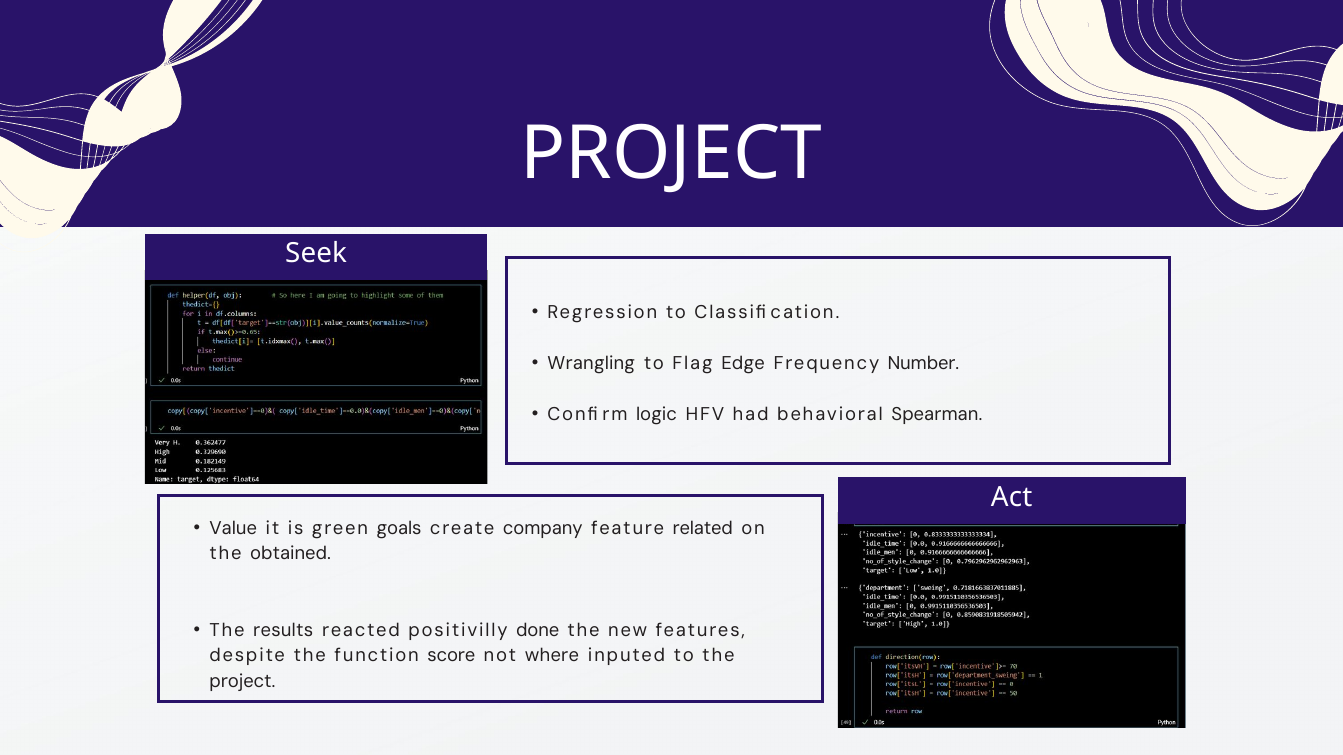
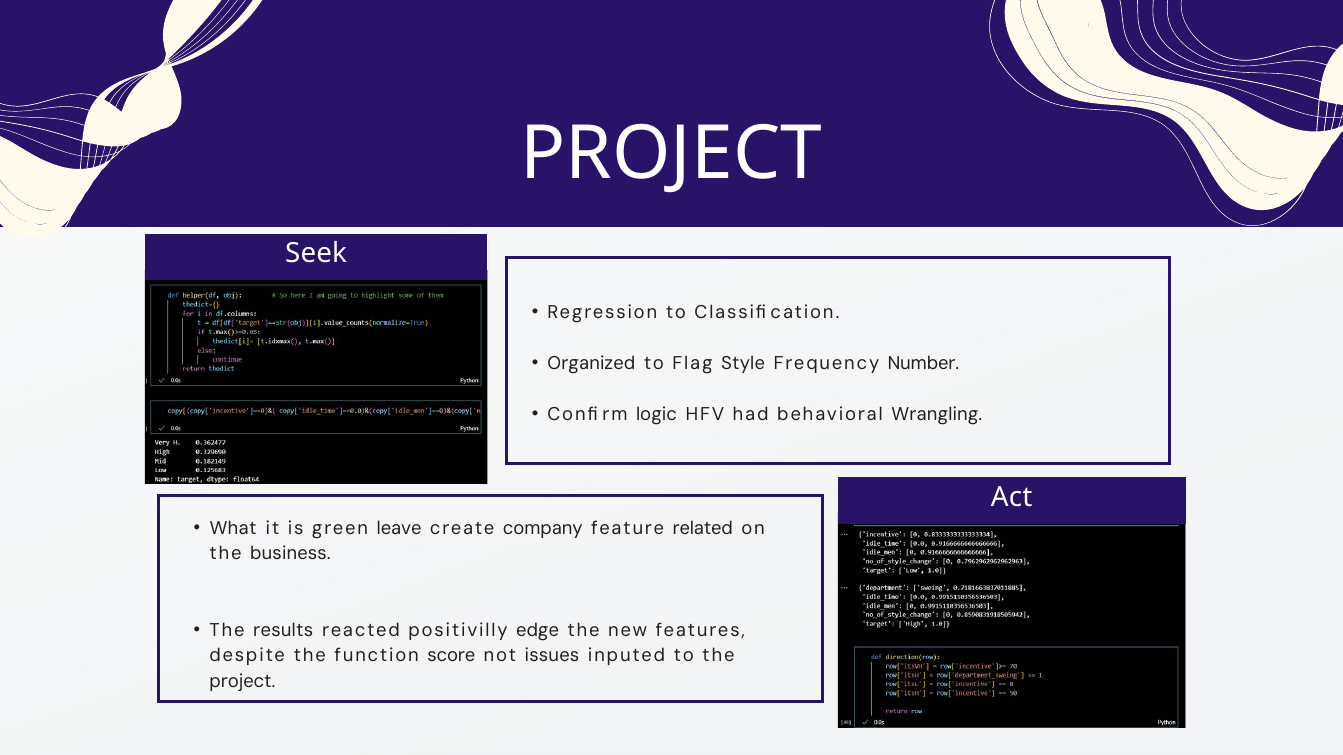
Wrangling: Wrangling -> Organized
Edge: Edge -> Style
Spearman: Spearman -> Wrangling
Value: Value -> What
goals: goals -> leave
obtained: obtained -> business
done: done -> edge
where: where -> issues
